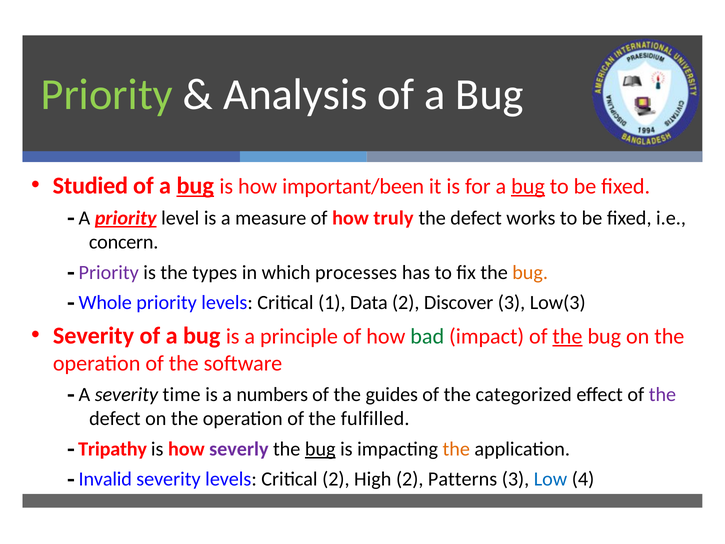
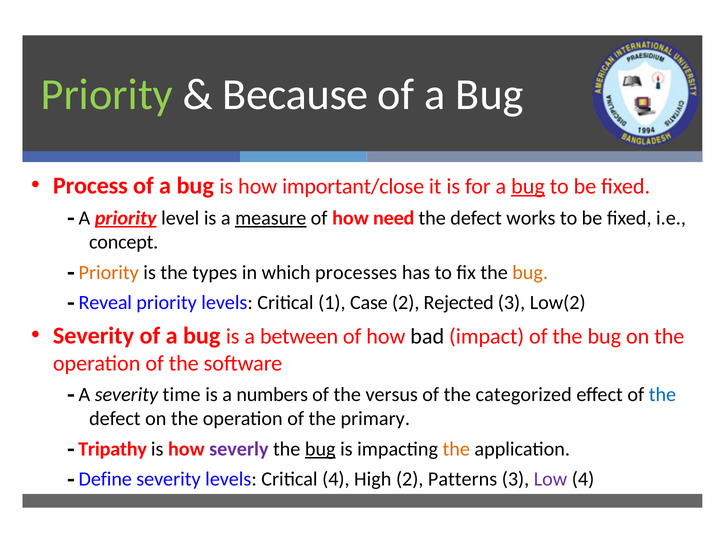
Analysis: Analysis -> Because
Studied: Studied -> Process
bug at (195, 186) underline: present -> none
important/been: important/been -> important/close
measure underline: none -> present
truly: truly -> need
concern: concern -> concept
Priority at (109, 272) colour: purple -> orange
Whole: Whole -> Reveal
Data: Data -> Case
Discover: Discover -> Rejected
Low(3: Low(3 -> Low(2
principle: principle -> between
bad colour: green -> black
the at (567, 336) underline: present -> none
guides: guides -> versus
the at (662, 394) colour: purple -> blue
fulfilled: fulfilled -> primary
Invalid: Invalid -> Define
Critical 2: 2 -> 4
Low colour: blue -> purple
